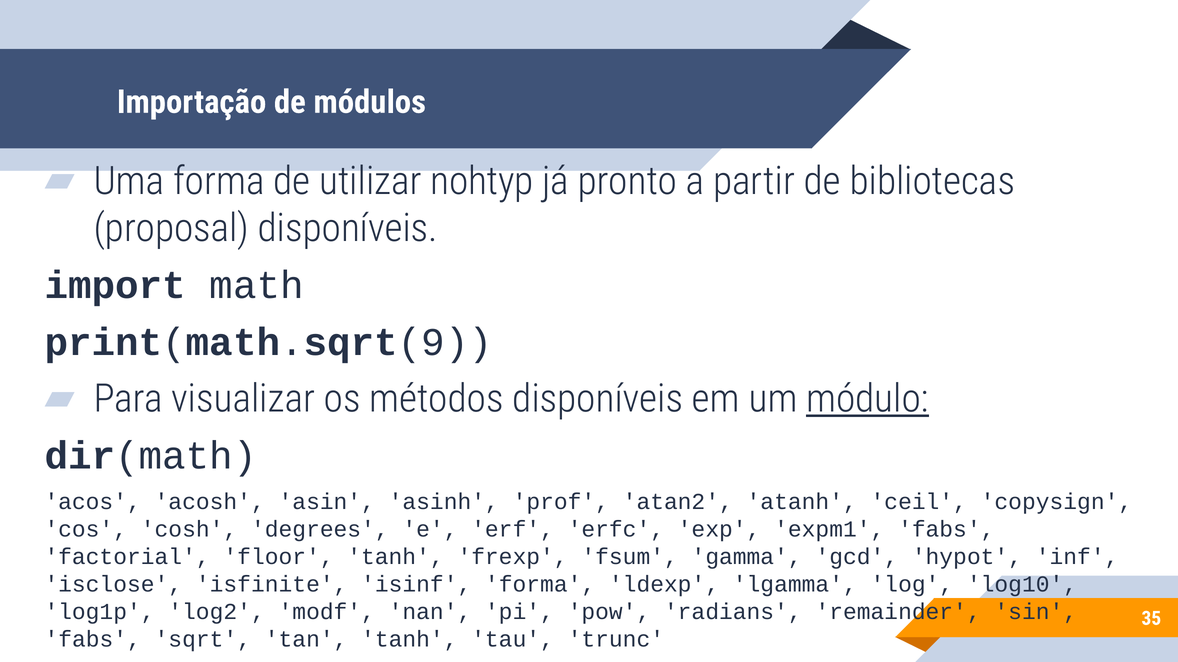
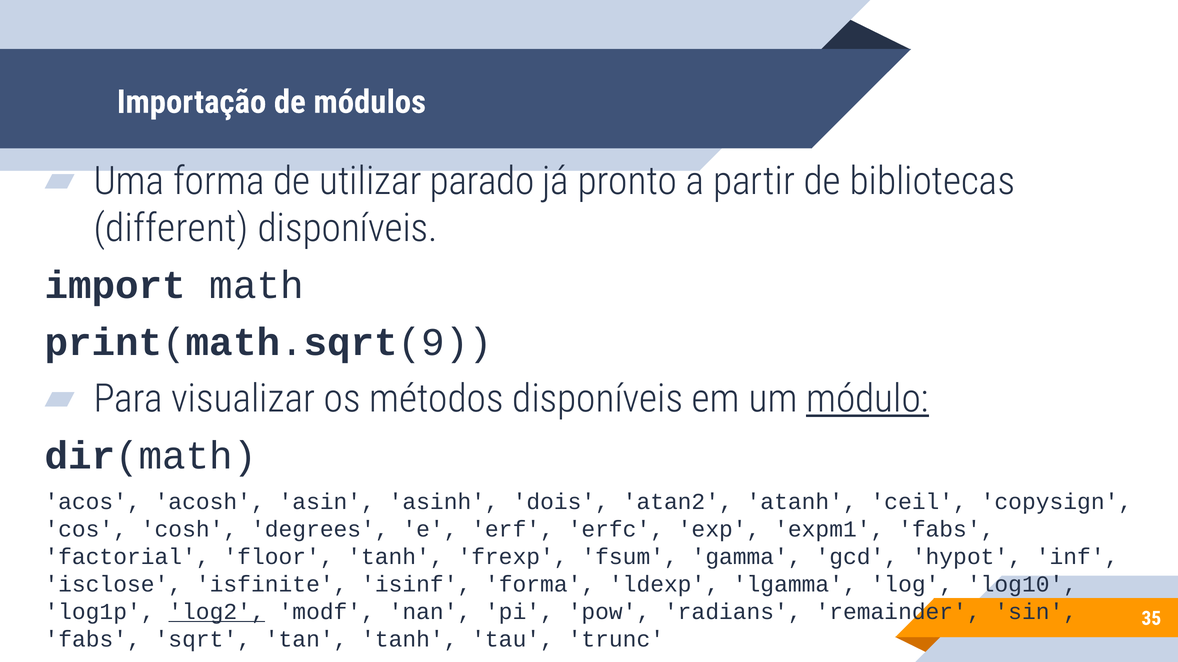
nohtyp: nohtyp -> parado
proposal: proposal -> different
prof: prof -> dois
log2 underline: none -> present
